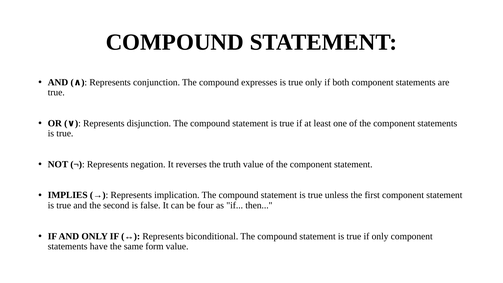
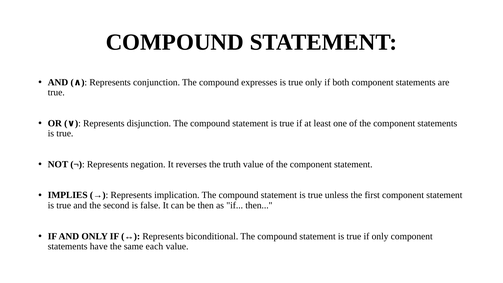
be four: four -> then
form: form -> each
